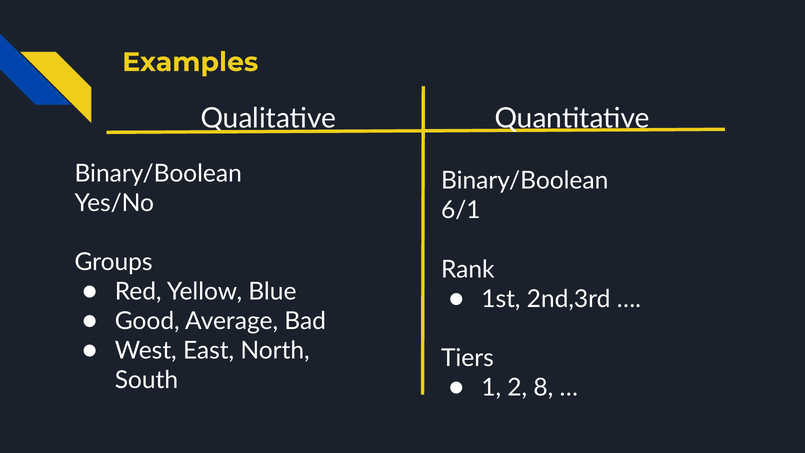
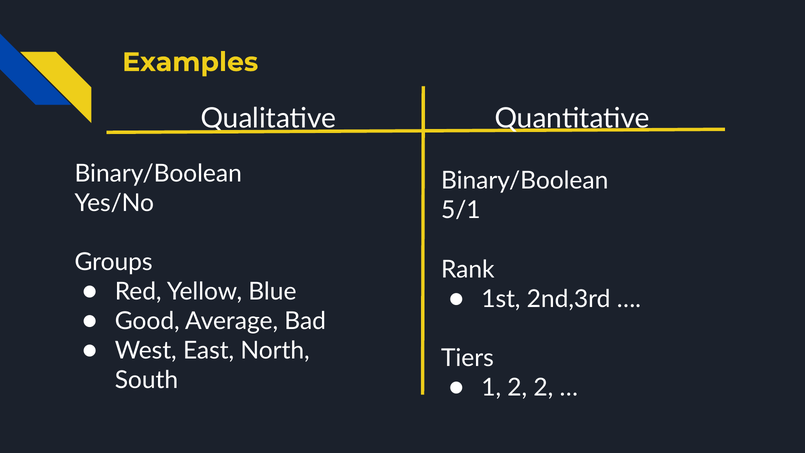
6/1: 6/1 -> 5/1
2 8: 8 -> 2
